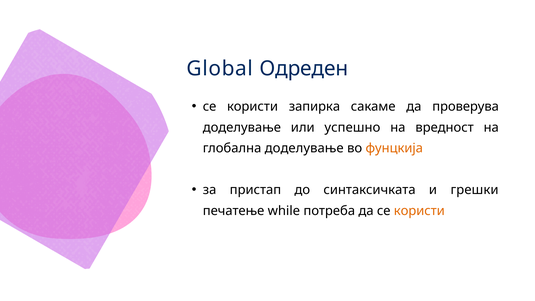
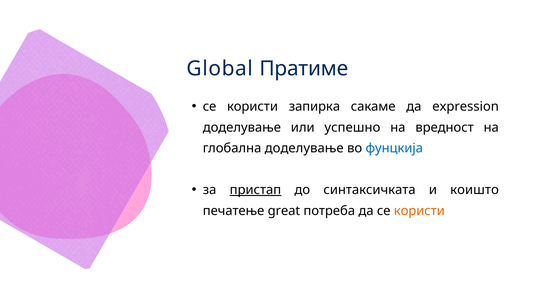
Одреден: Одреден -> Пратиме
проверува: проверува -> expression
фунцкија colour: orange -> blue
пристап underline: none -> present
грешки: грешки -> коишто
while: while -> great
